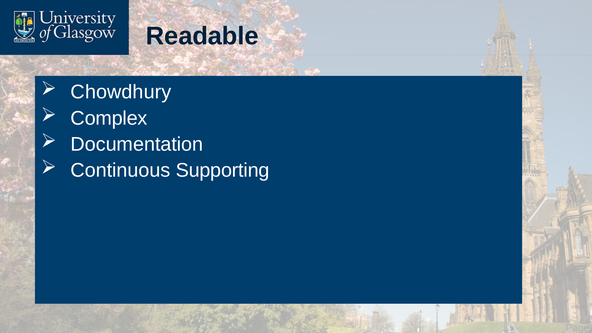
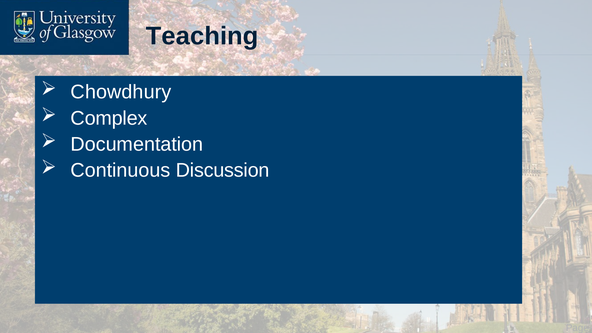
Readable: Readable -> Teaching
Supporting: Supporting -> Discussion
